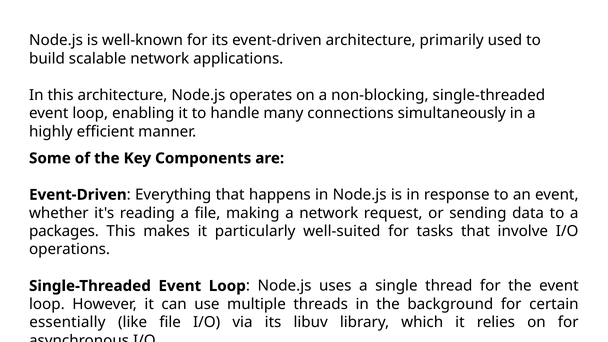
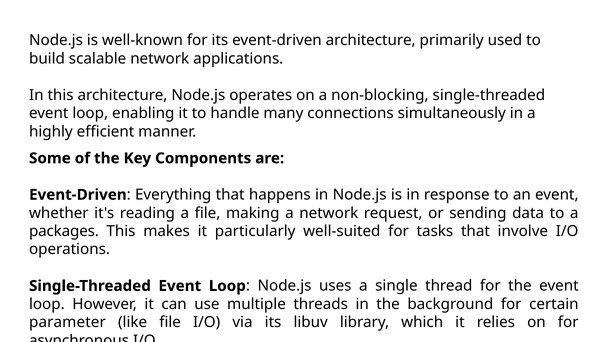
essentially: essentially -> parameter
